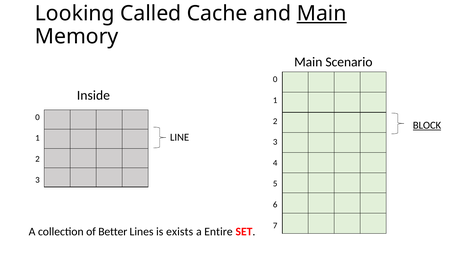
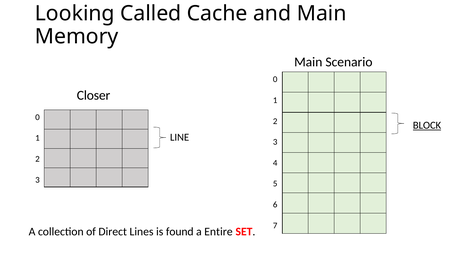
Main at (322, 13) underline: present -> none
Inside: Inside -> Closer
Better: Better -> Direct
exists: exists -> found
